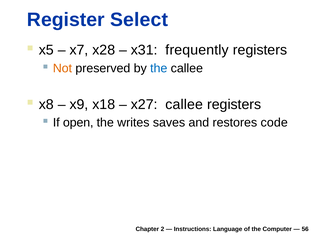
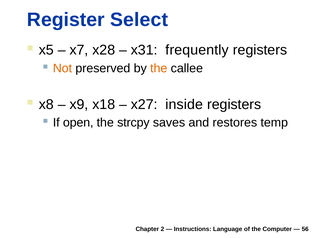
the at (159, 68) colour: blue -> orange
x27 callee: callee -> inside
writes: writes -> strcpy
code: code -> temp
